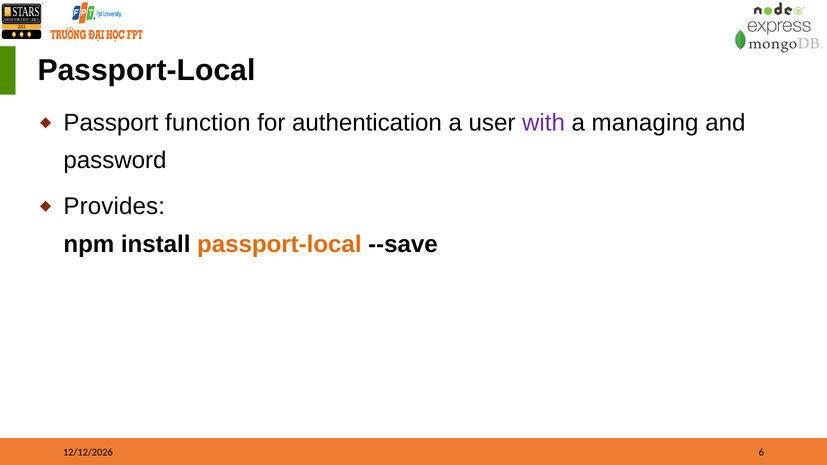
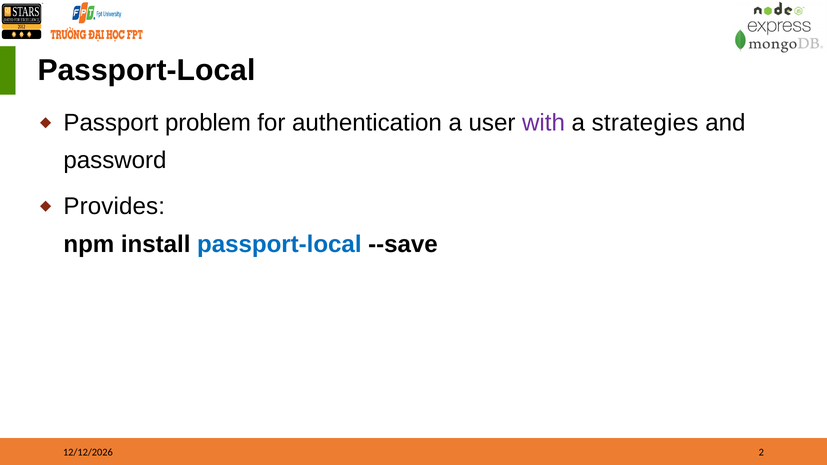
function: function -> problem
managing: managing -> strategies
passport-local at (279, 244) colour: orange -> blue
6: 6 -> 2
